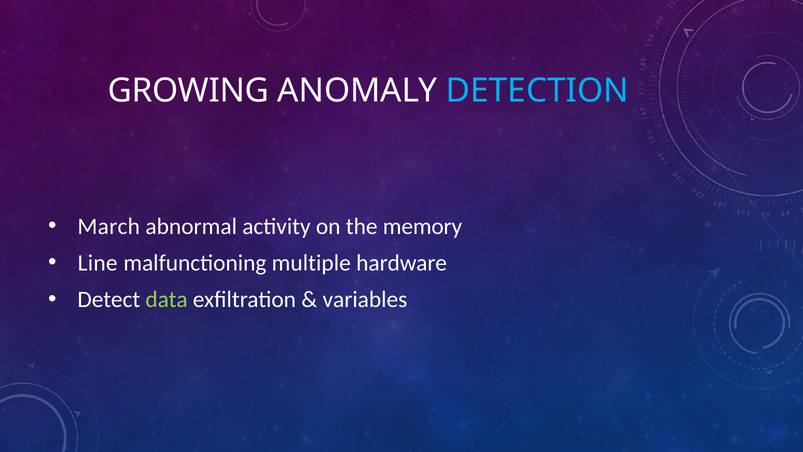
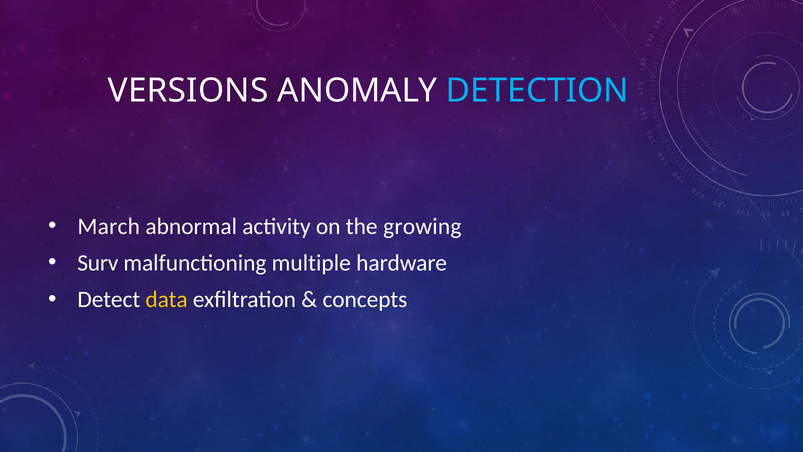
GROWING: GROWING -> VERSIONS
memory: memory -> growing
Line: Line -> Surv
data colour: light green -> yellow
variables: variables -> concepts
